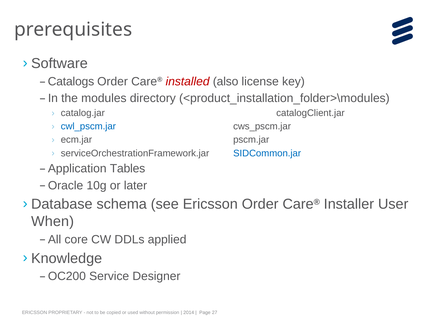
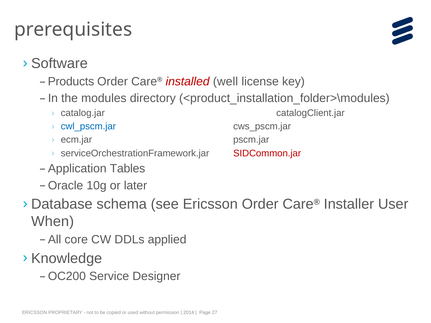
Catalogs: Catalogs -> Products
also: also -> well
SIDCommon.jar colour: blue -> red
